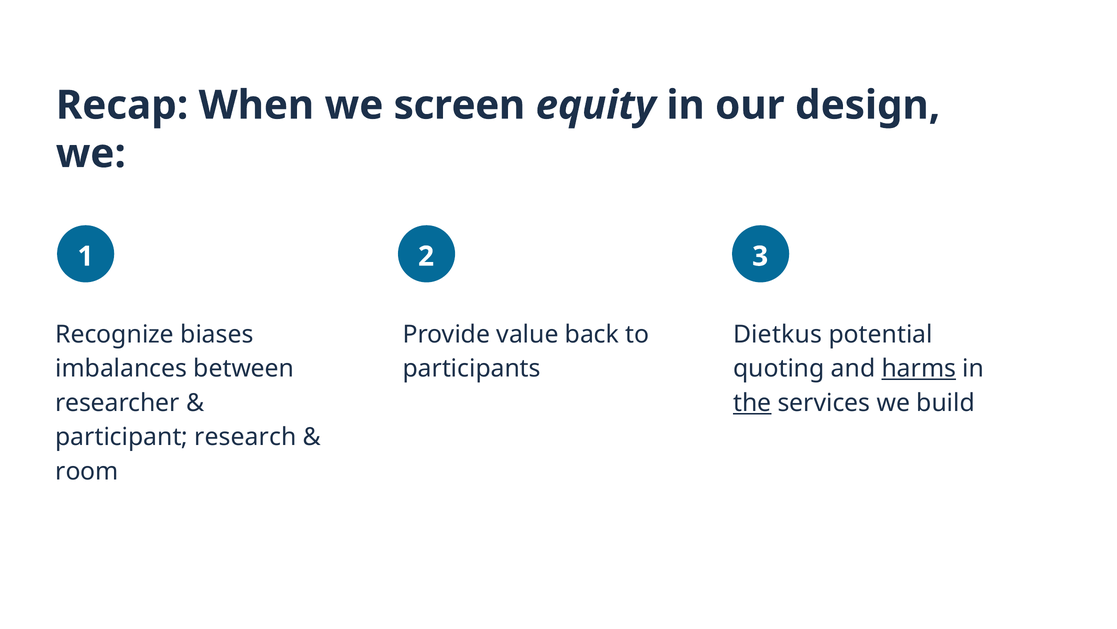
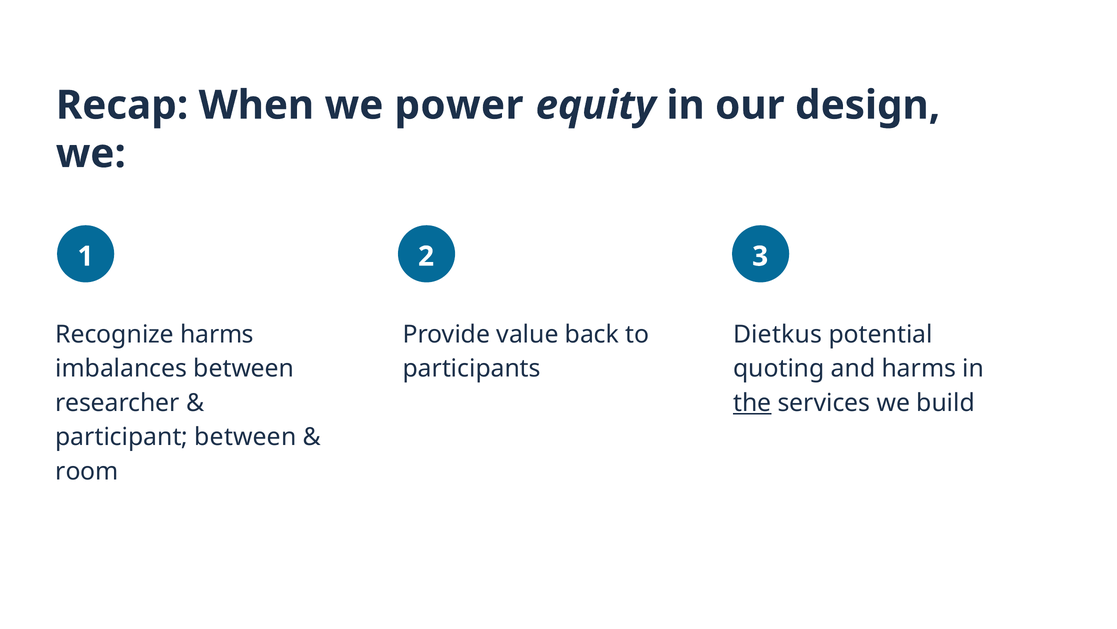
screen: screen -> power
Recognize biases: biases -> harms
harms at (919, 368) underline: present -> none
participant research: research -> between
